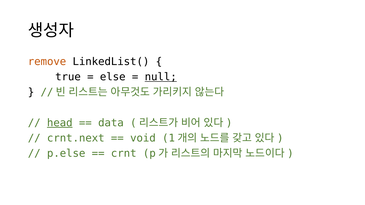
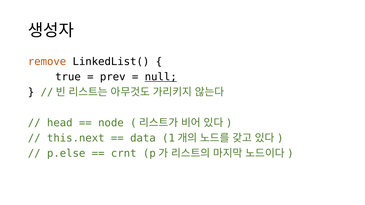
else: else -> prev
head underline: present -> none
data: data -> node
crnt.next: crnt.next -> this.next
void: void -> data
